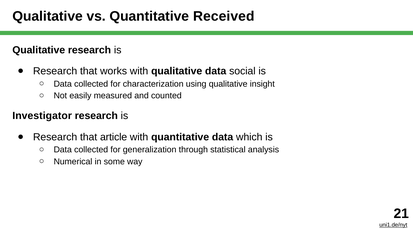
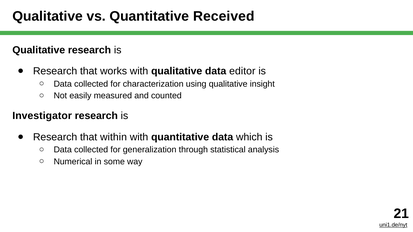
social: social -> editor
article: article -> within
